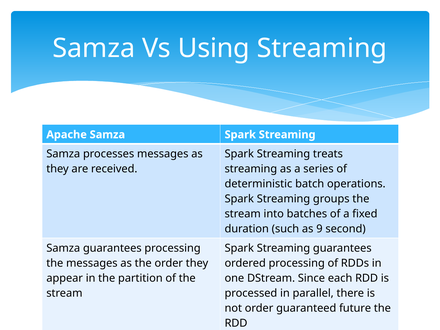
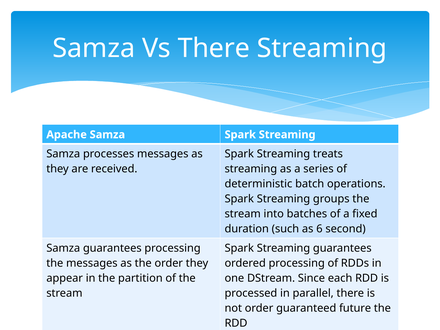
Vs Using: Using -> There
9: 9 -> 6
